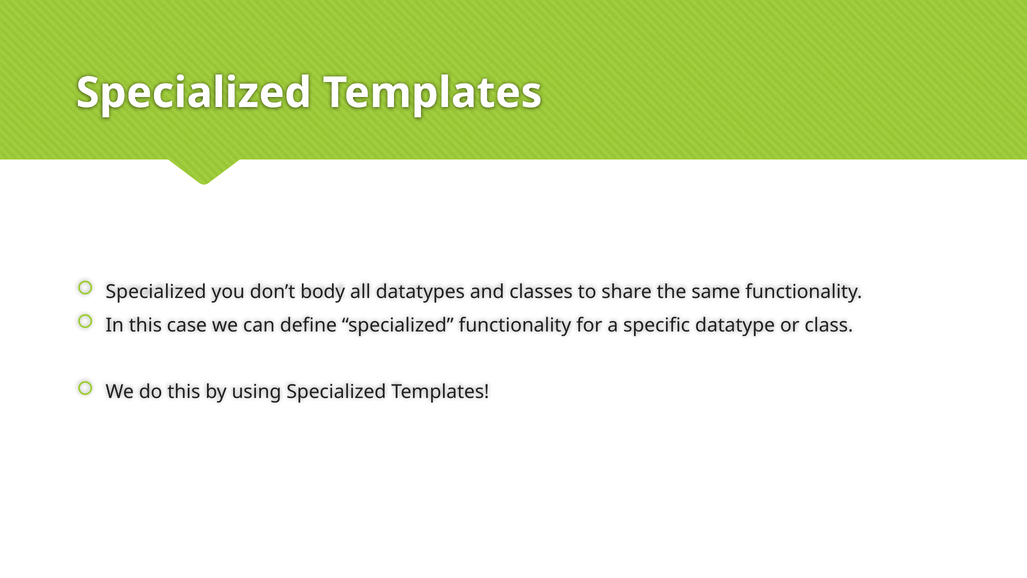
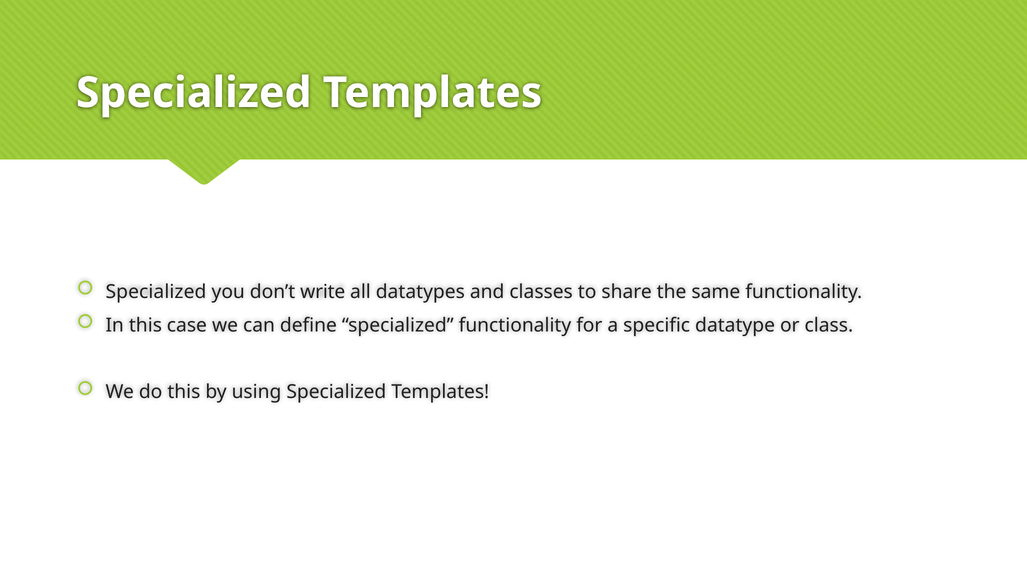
body: body -> write
